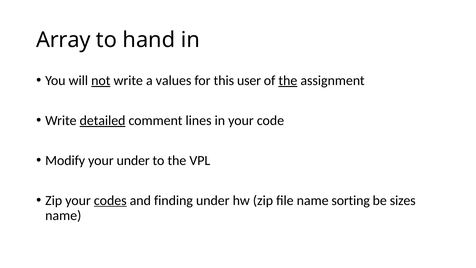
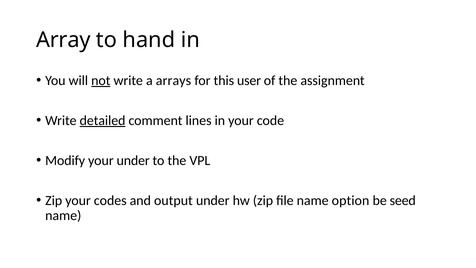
values: values -> arrays
the at (288, 80) underline: present -> none
codes underline: present -> none
finding: finding -> output
sorting: sorting -> option
sizes: sizes -> seed
